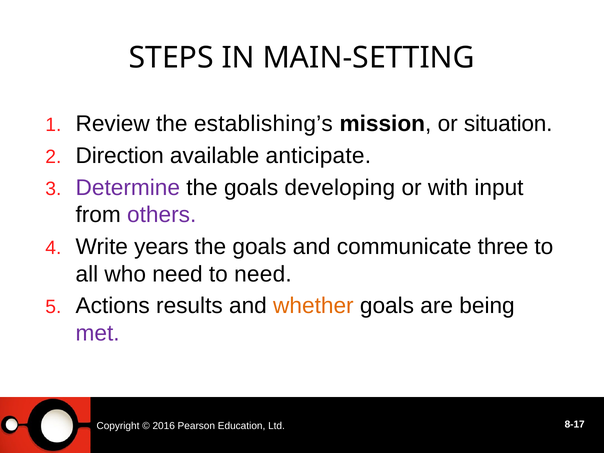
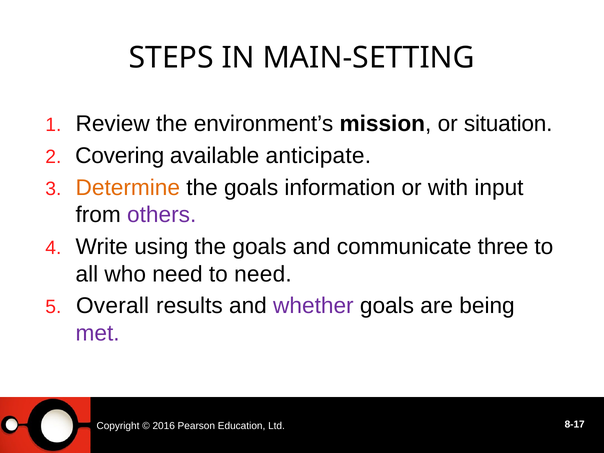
establishing’s: establishing’s -> environment’s
Direction: Direction -> Covering
Determine colour: purple -> orange
developing: developing -> information
years: years -> using
Actions: Actions -> Overall
whether colour: orange -> purple
